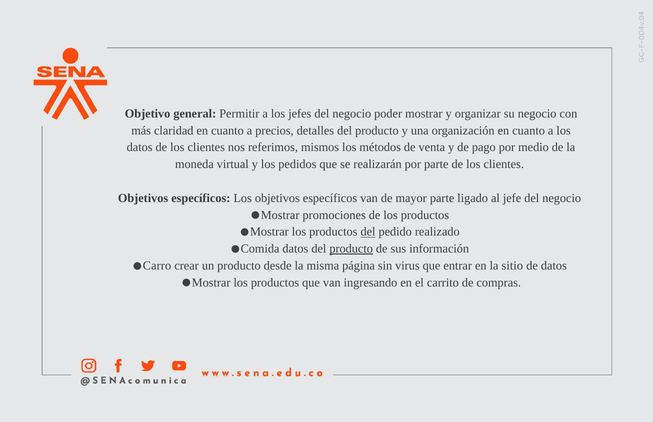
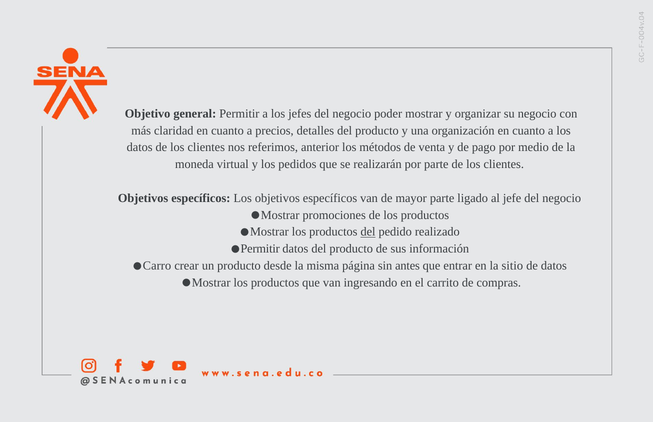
mismos: mismos -> anterior
Comida at (260, 249): Comida -> Permitir
producto at (351, 249) underline: present -> none
virus: virus -> antes
